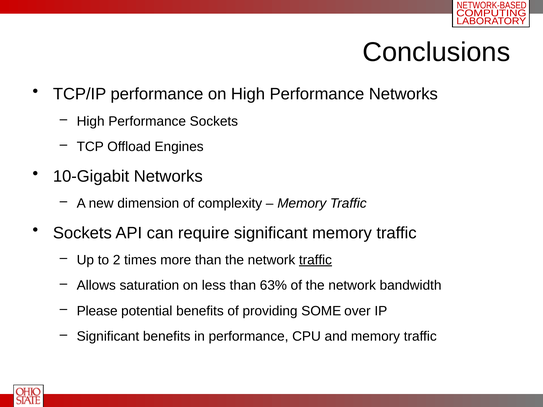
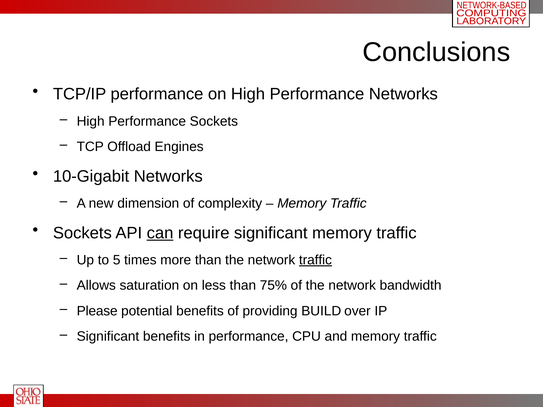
can underline: none -> present
2: 2 -> 5
63%: 63% -> 75%
SOME: SOME -> BUILD
